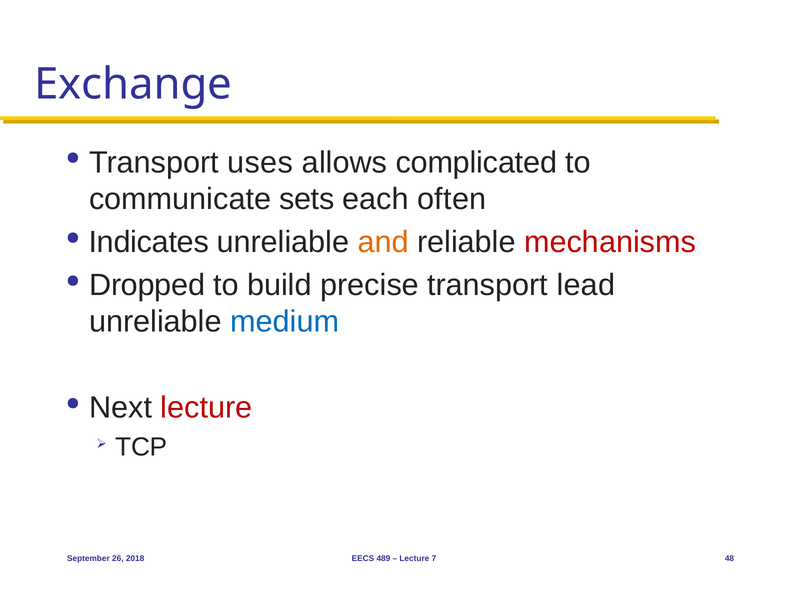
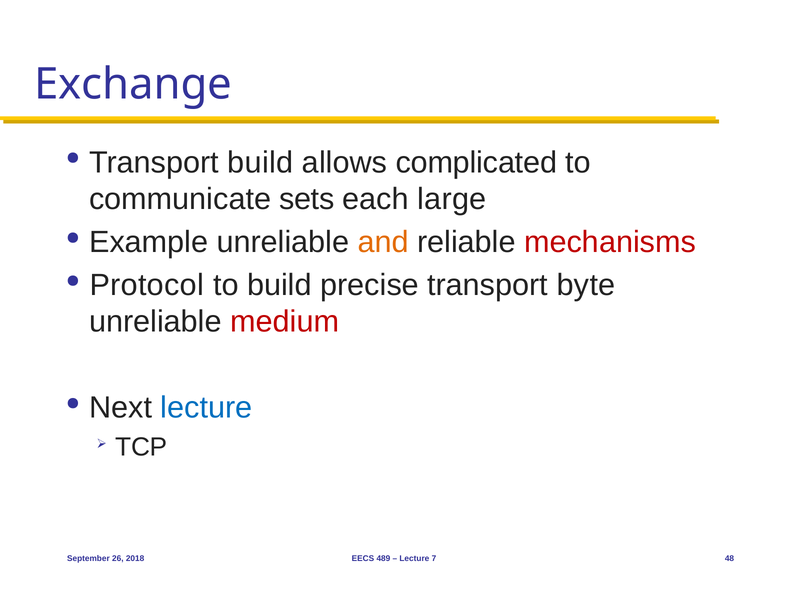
Transport uses: uses -> build
often: often -> large
Indicates: Indicates -> Example
Dropped: Dropped -> Protocol
lead: lead -> byte
medium colour: blue -> red
lecture at (206, 408) colour: red -> blue
